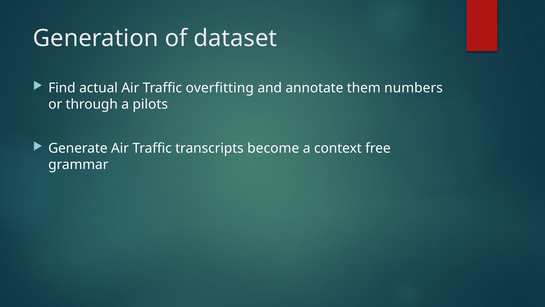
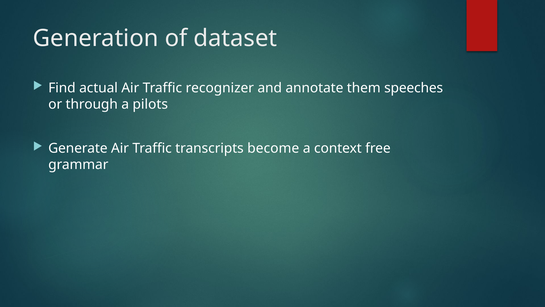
overfitting: overfitting -> recognizer
numbers: numbers -> speeches
